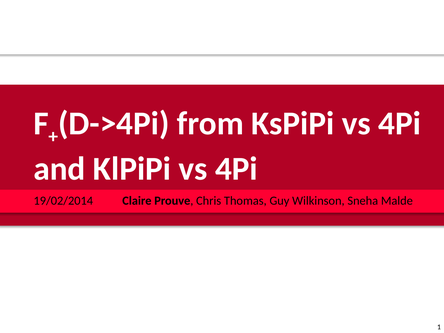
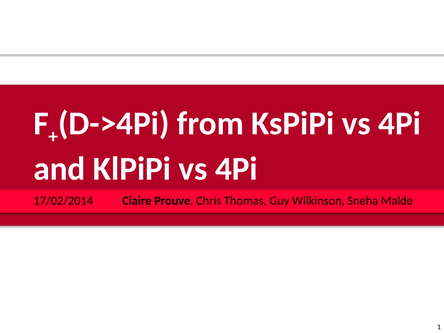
19/02/2014: 19/02/2014 -> 17/02/2014
